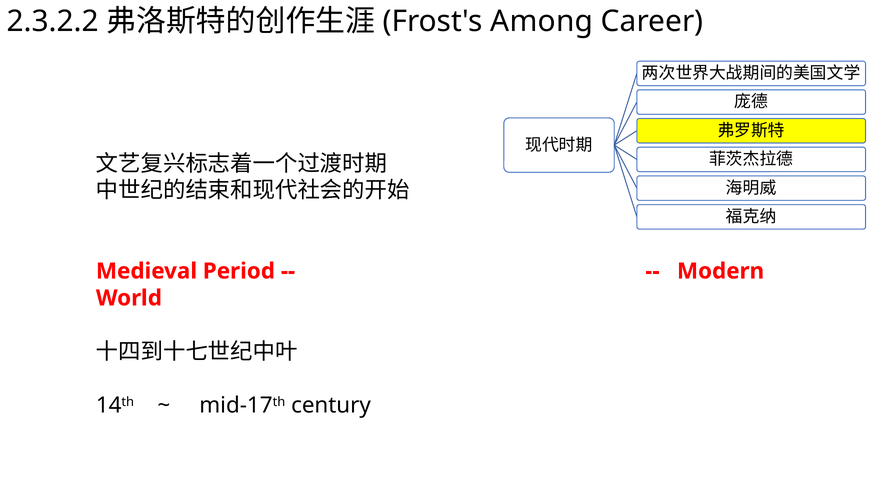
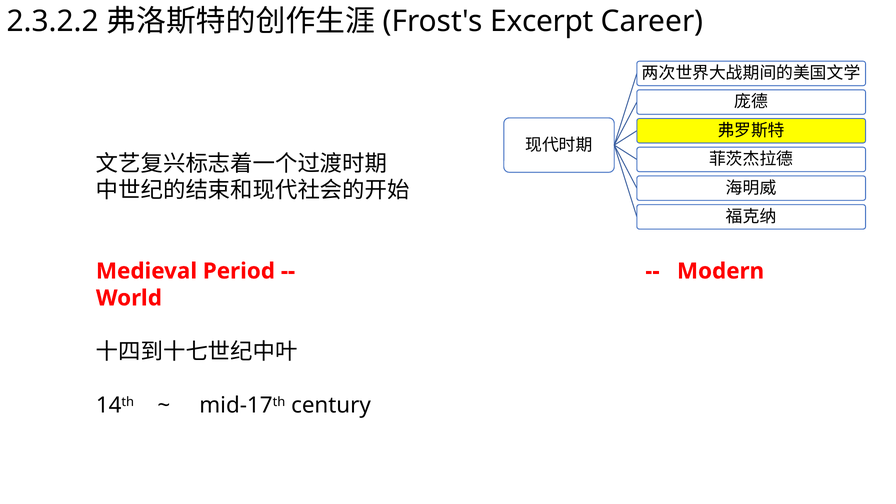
Among: Among -> Excerpt
